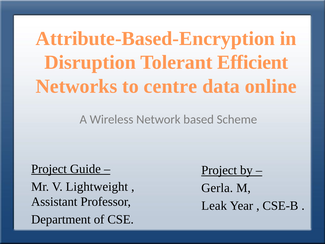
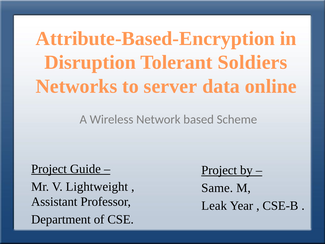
Efficient: Efficient -> Soldiers
centre: centre -> server
Gerla: Gerla -> Same
